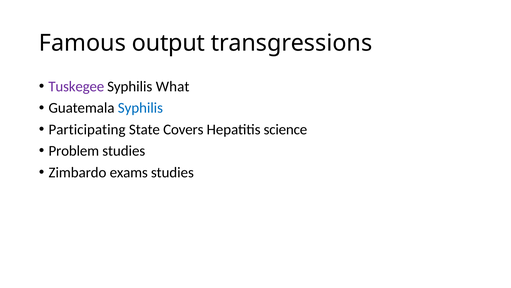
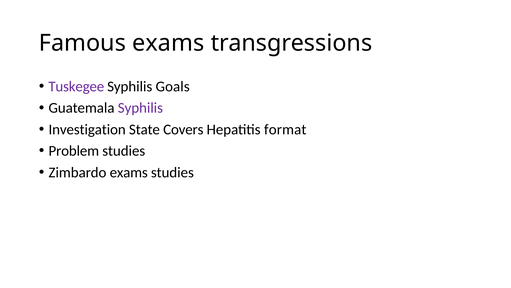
Famous output: output -> exams
What: What -> Goals
Syphilis at (140, 108) colour: blue -> purple
Participating: Participating -> Investigation
science: science -> format
